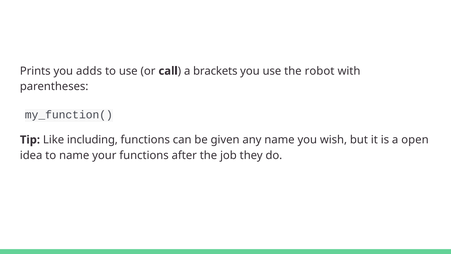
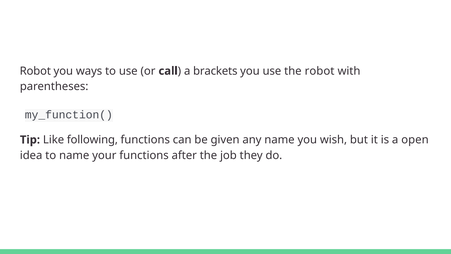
Prints at (35, 71): Prints -> Robot
adds: adds -> ways
including: including -> following
